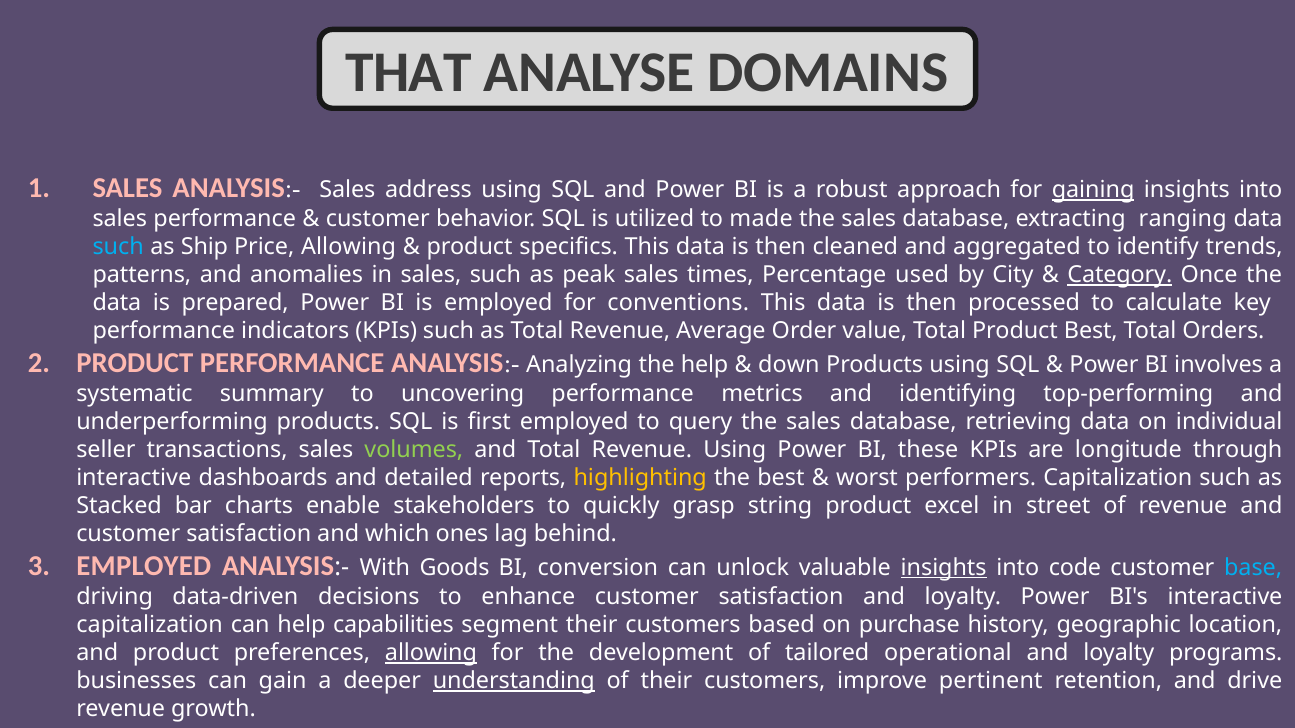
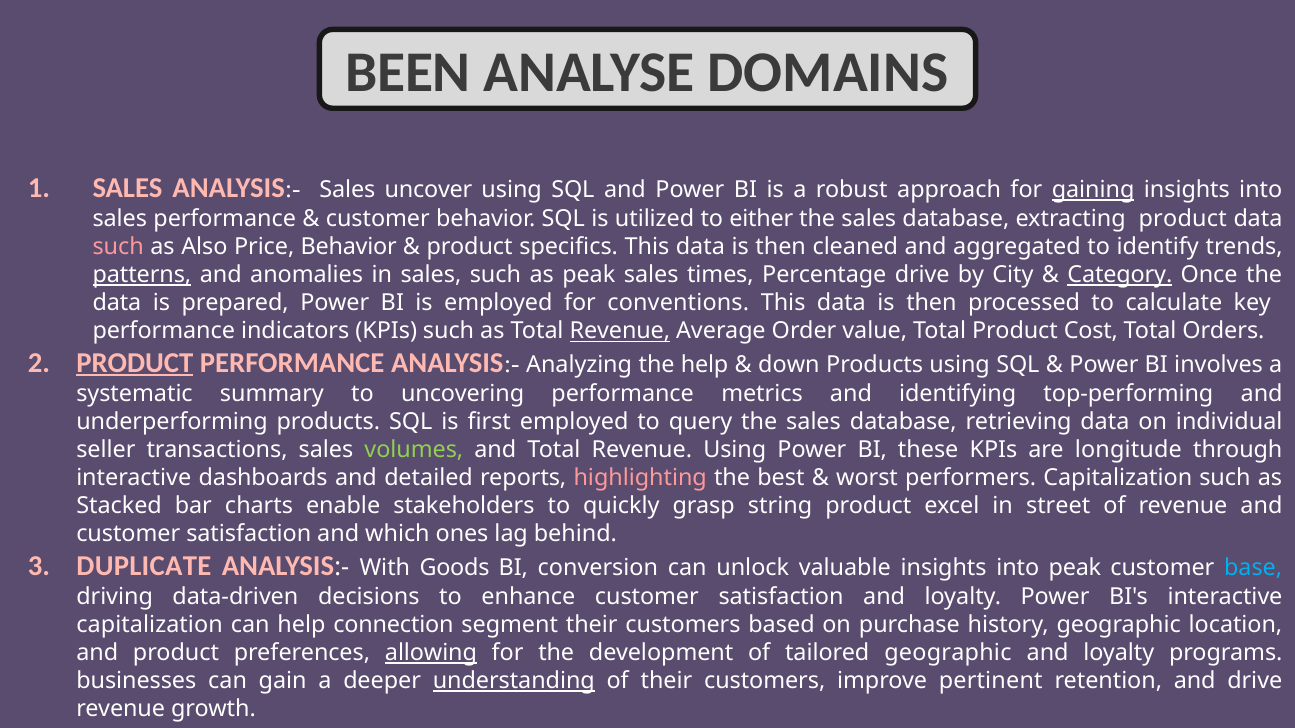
THAT: THAT -> BEEN
address: address -> uncover
made: made -> either
extracting ranging: ranging -> product
such at (118, 247) colour: light blue -> pink
Ship: Ship -> Also
Price Allowing: Allowing -> Behavior
patterns underline: none -> present
Percentage used: used -> drive
Revenue at (620, 331) underline: none -> present
Product Best: Best -> Cost
PRODUCT at (135, 363) underline: none -> present
highlighting colour: yellow -> pink
EMPLOYED at (144, 566): EMPLOYED -> DUPLICATE
insights at (944, 568) underline: present -> none
into code: code -> peak
capabilities: capabilities -> connection
tailored operational: operational -> geographic
